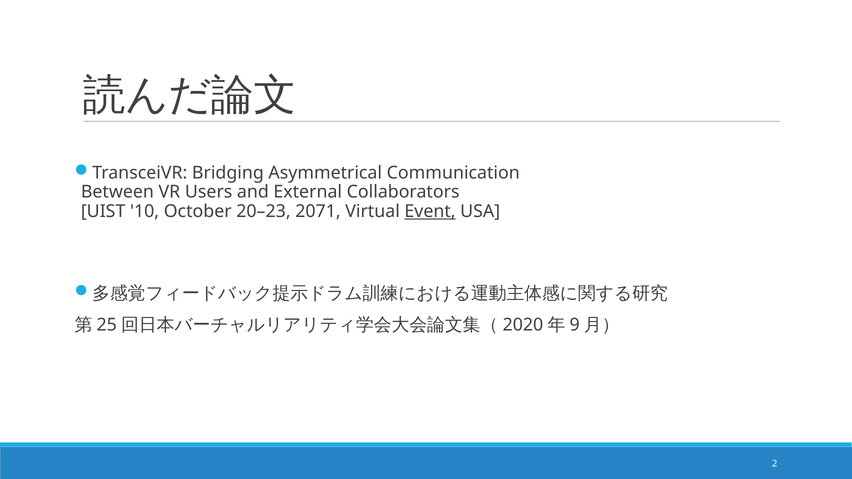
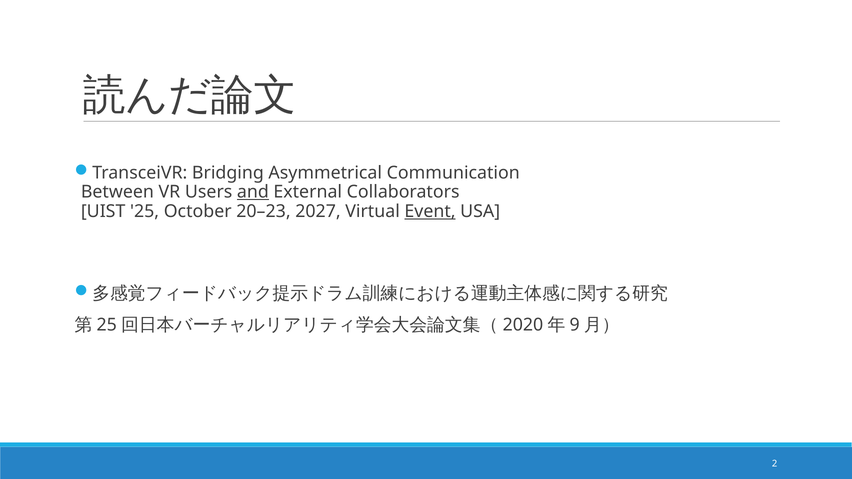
and underline: none -> present
10: 10 -> 25
2071: 2071 -> 2027
